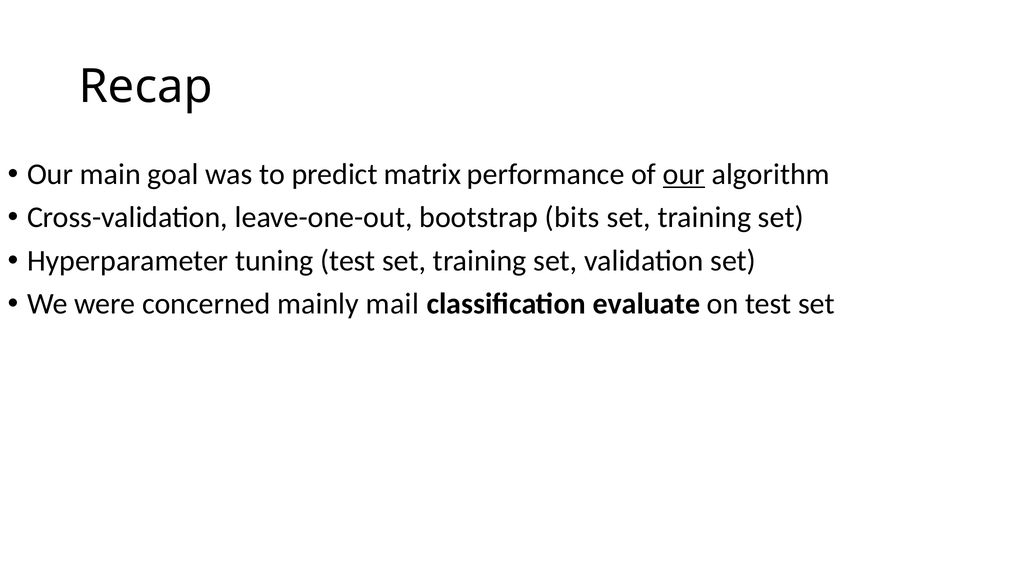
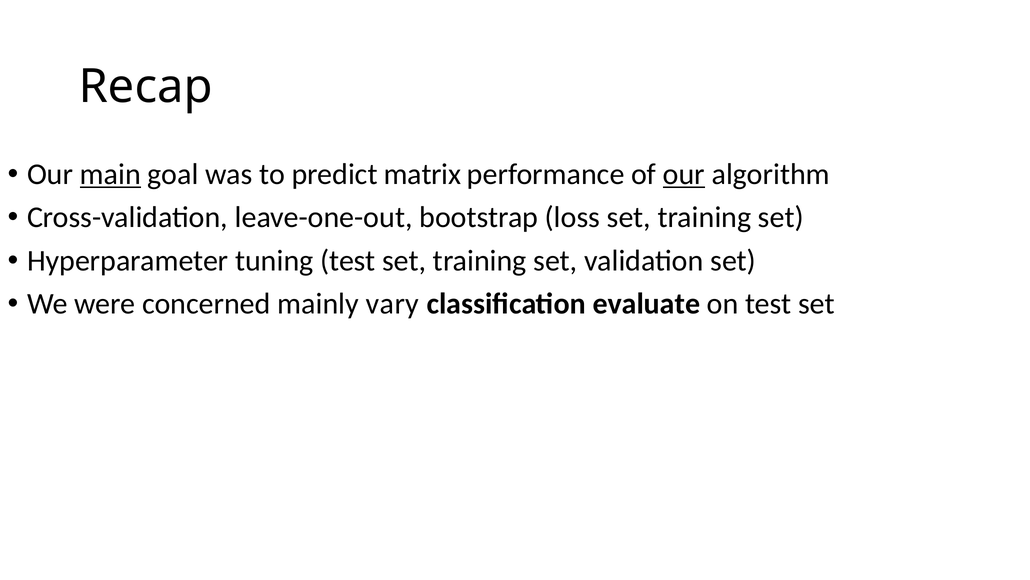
main underline: none -> present
bits: bits -> loss
mail: mail -> vary
